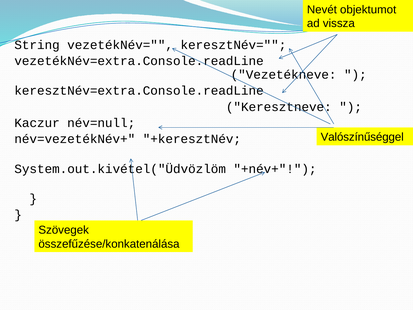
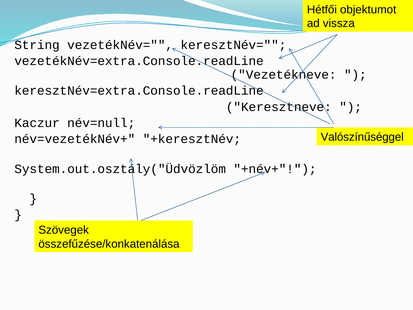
Nevét: Nevét -> Hétfői
System.out.kivétel("Üdvözlöm: System.out.kivétel("Üdvözlöm -> System.out.osztály("Üdvözlöm
